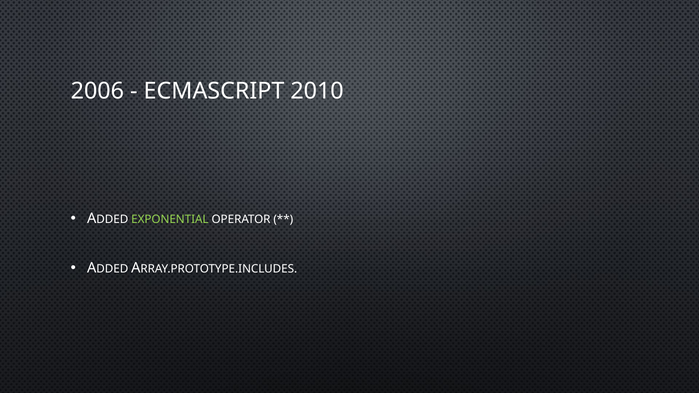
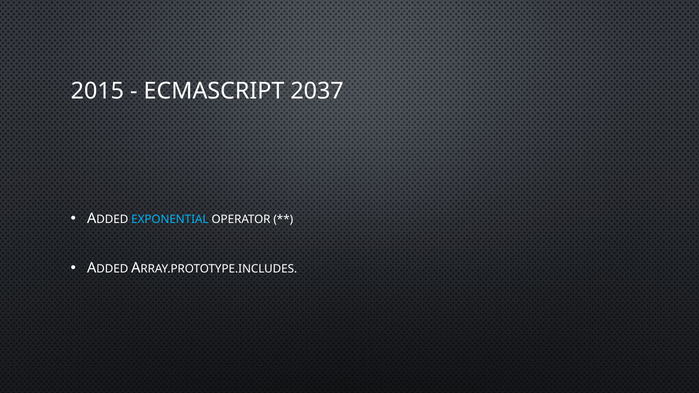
2006: 2006 -> 2015
2010: 2010 -> 2037
EXPONENTIAL colour: light green -> light blue
